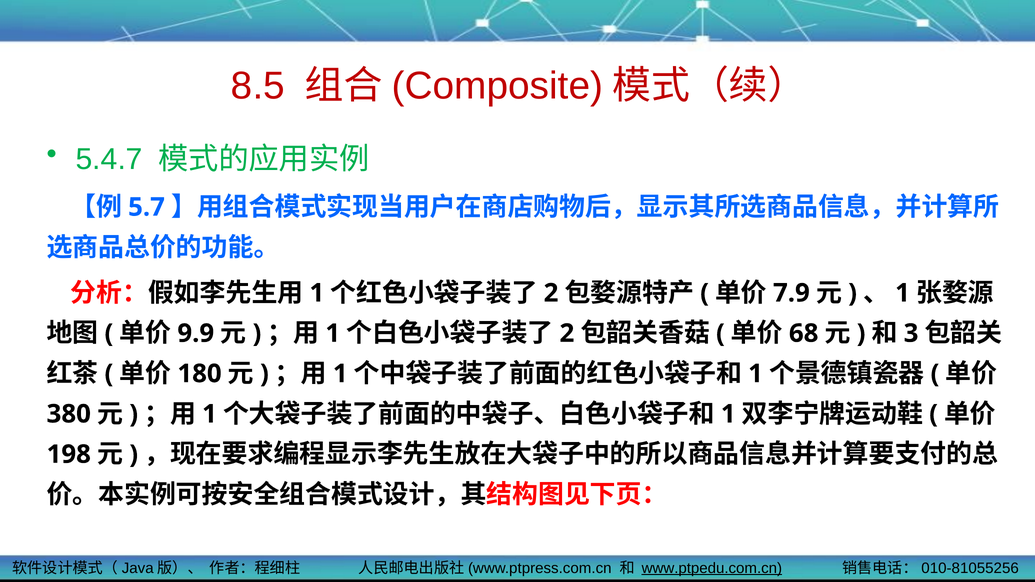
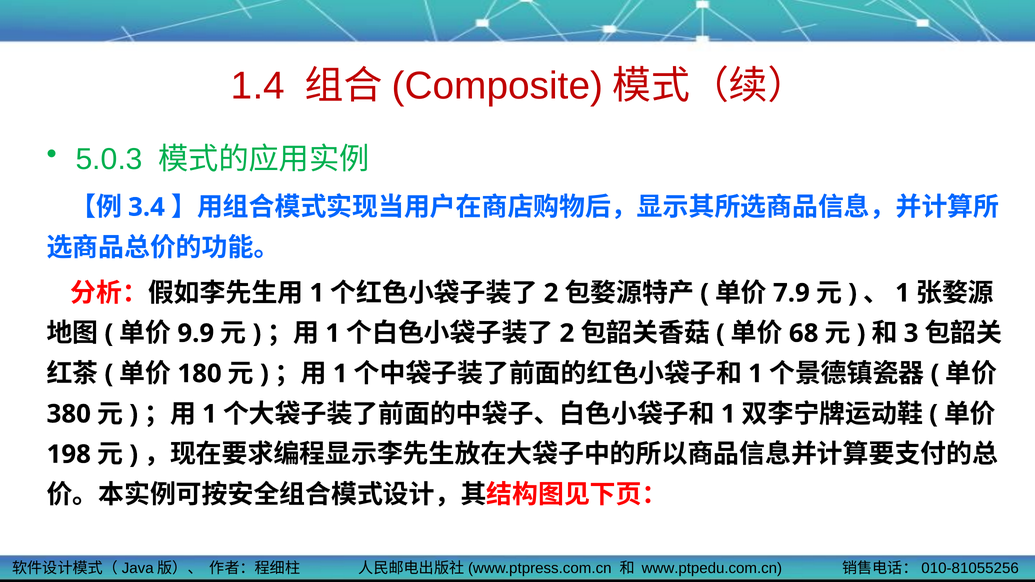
8.5: 8.5 -> 1.4
5.4.7: 5.4.7 -> 5.0.3
5.7: 5.7 -> 3.4
www.ptpedu.com.cn underline: present -> none
